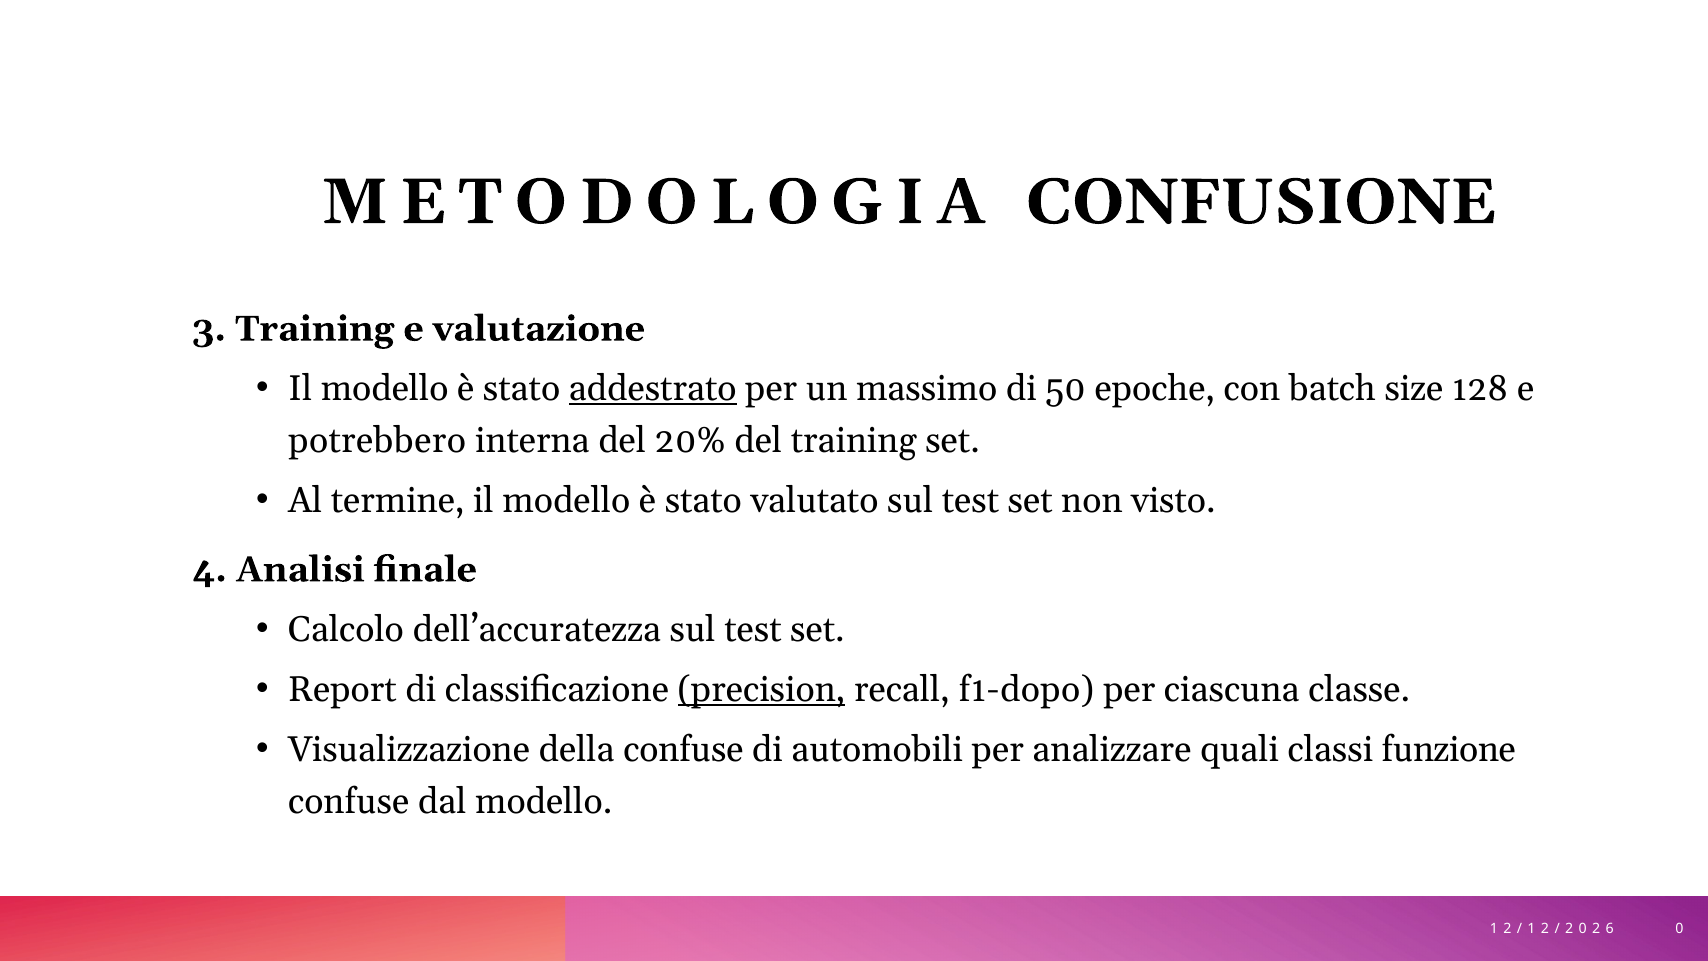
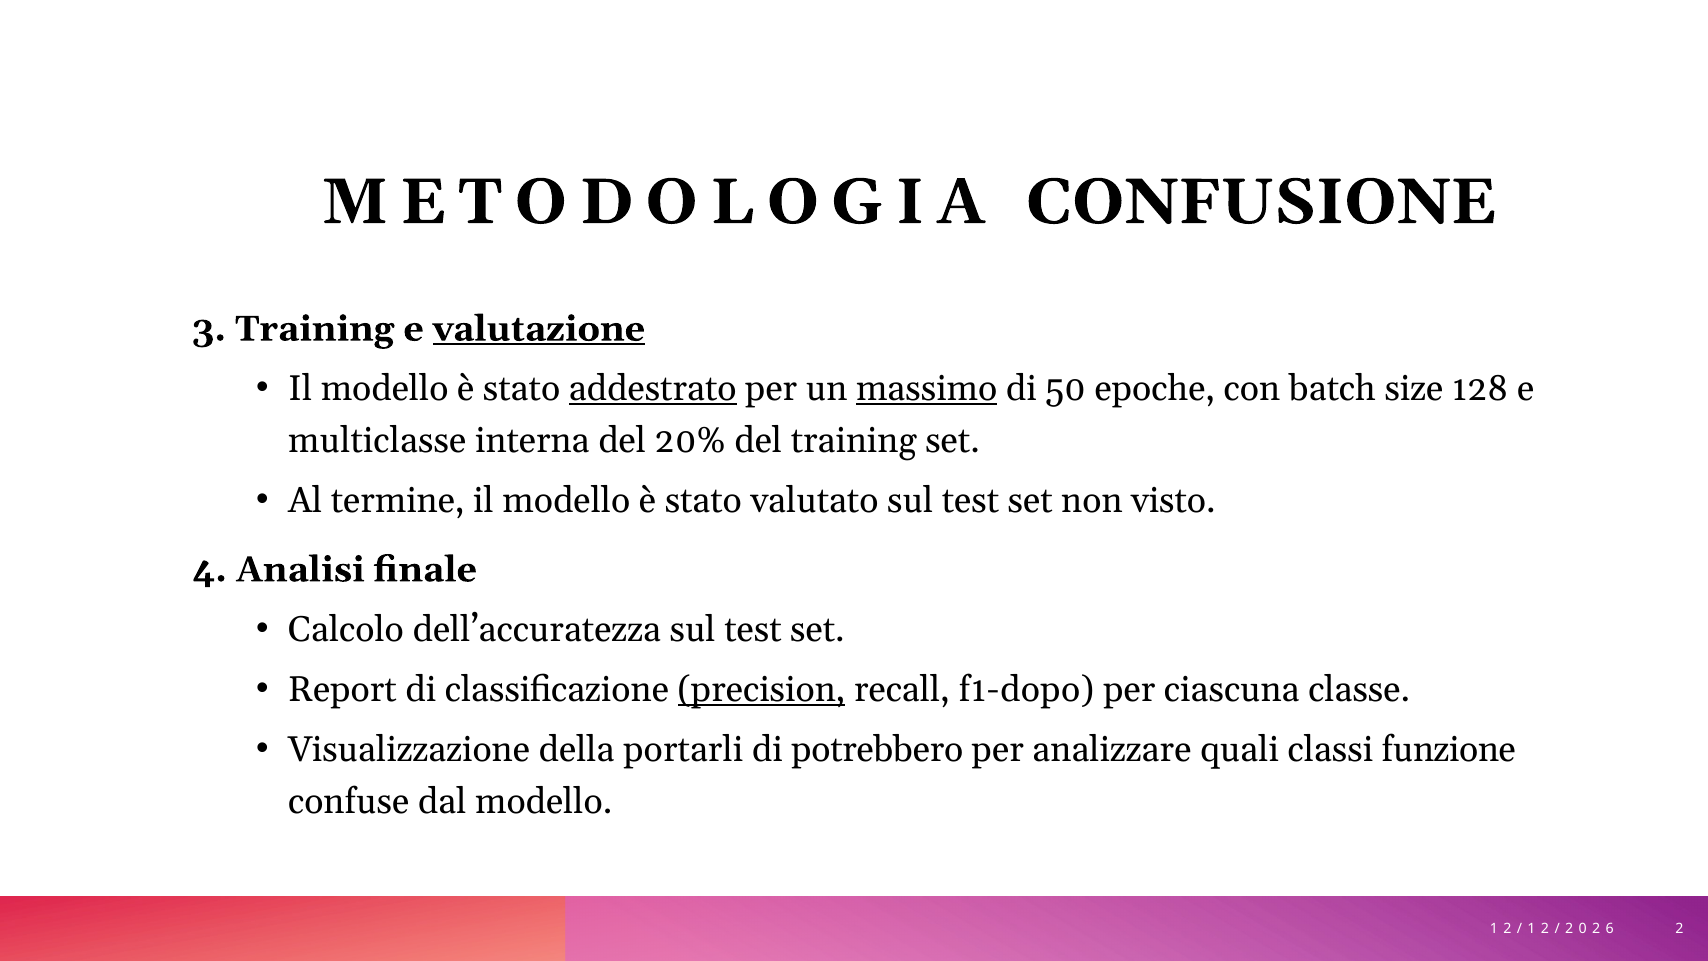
valutazione underline: none -> present
massimo underline: none -> present
potrebbero: potrebbero -> multiclasse
della confuse: confuse -> portarli
automobili: automobili -> potrebbero
0 at (1679, 929): 0 -> 2
